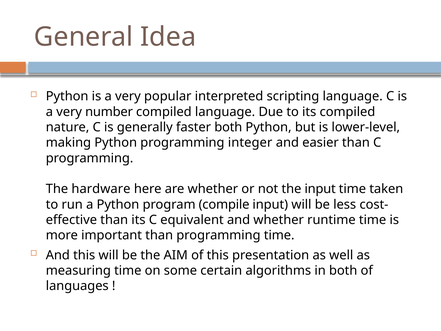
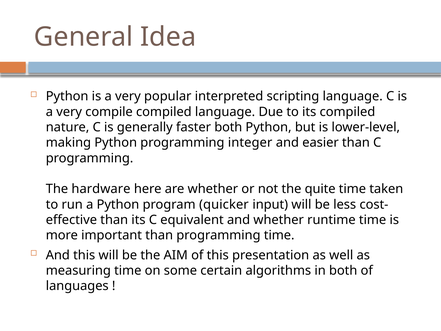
number: number -> compile
the input: input -> quite
compile: compile -> quicker
